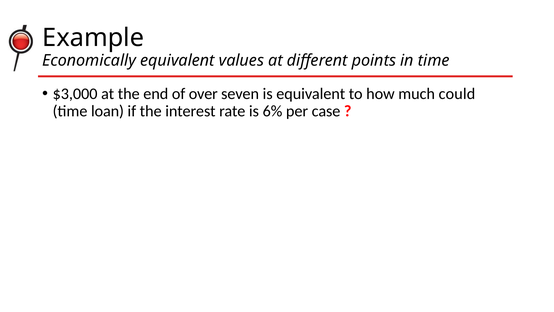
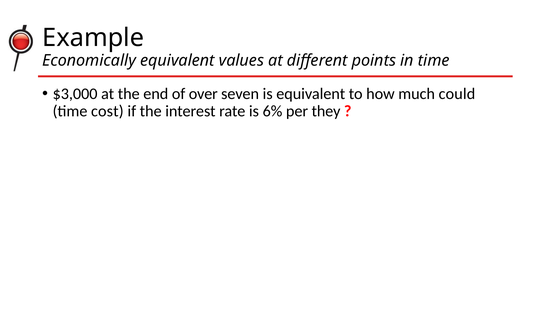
loan: loan -> cost
case: case -> they
